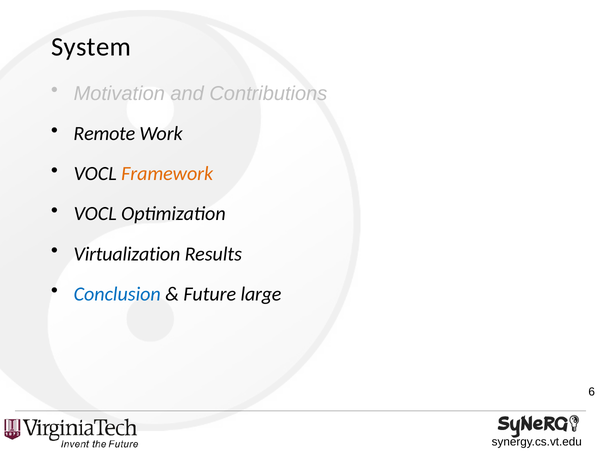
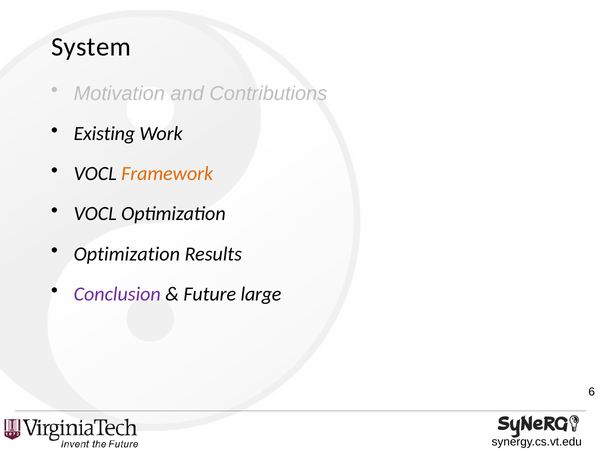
Remote: Remote -> Existing
Virtualization at (127, 254): Virtualization -> Optimization
Conclusion colour: blue -> purple
